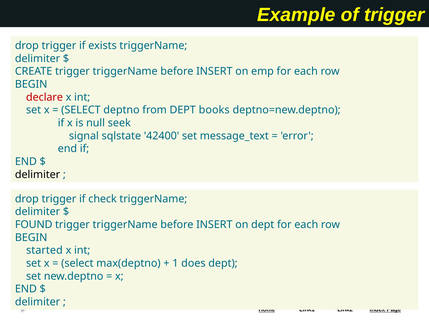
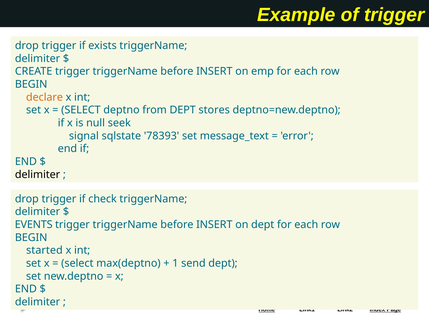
declare colour: red -> orange
books: books -> stores
42400: 42400 -> 78393
FOUND: FOUND -> EVENTS
does: does -> send
